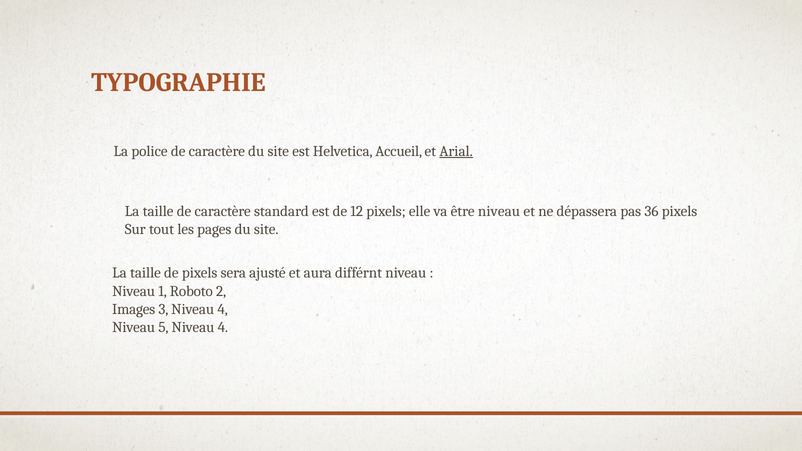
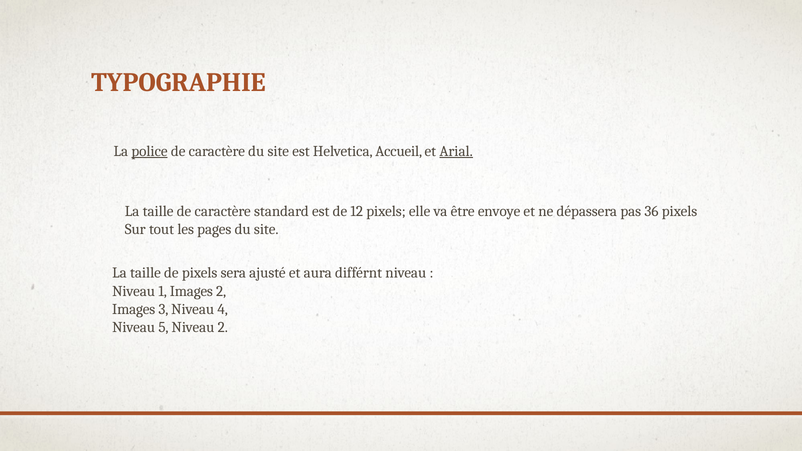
police underline: none -> present
être niveau: niveau -> envoye
1 Roboto: Roboto -> Images
5 Niveau 4: 4 -> 2
